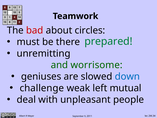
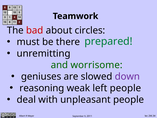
down colour: blue -> purple
challenge: challenge -> reasoning
left mutual: mutual -> people
